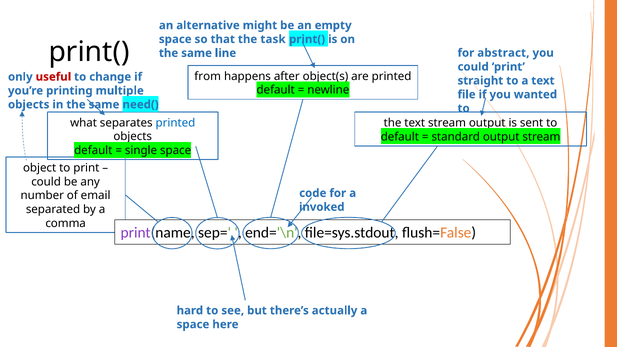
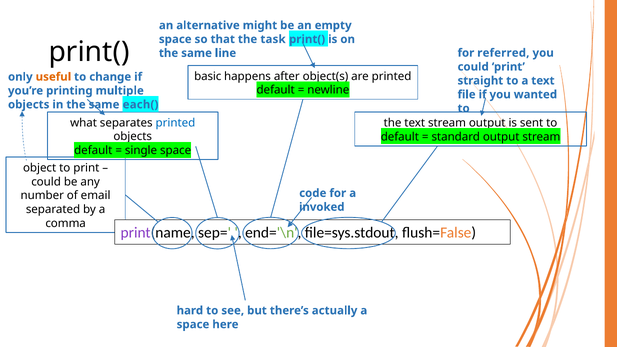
abstract: abstract -> referred
from: from -> basic
useful colour: red -> orange
need(: need( -> each(
